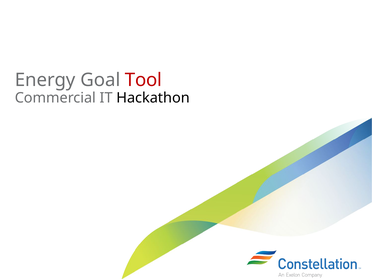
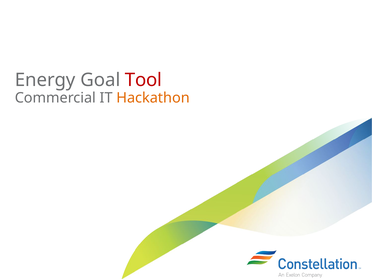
Hackathon colour: black -> orange
